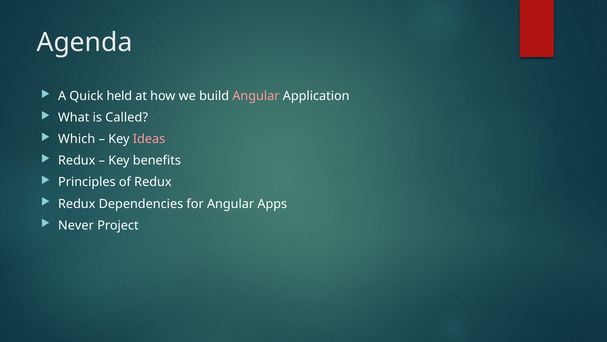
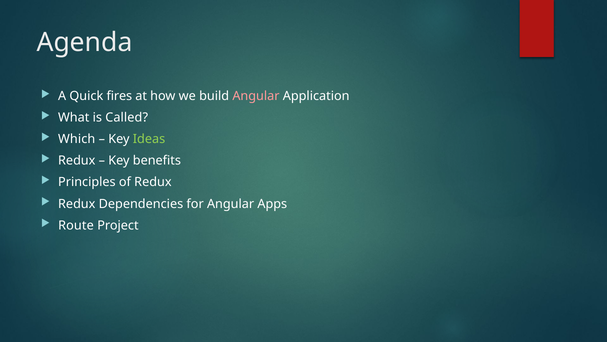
held: held -> fires
Ideas colour: pink -> light green
Never: Never -> Route
